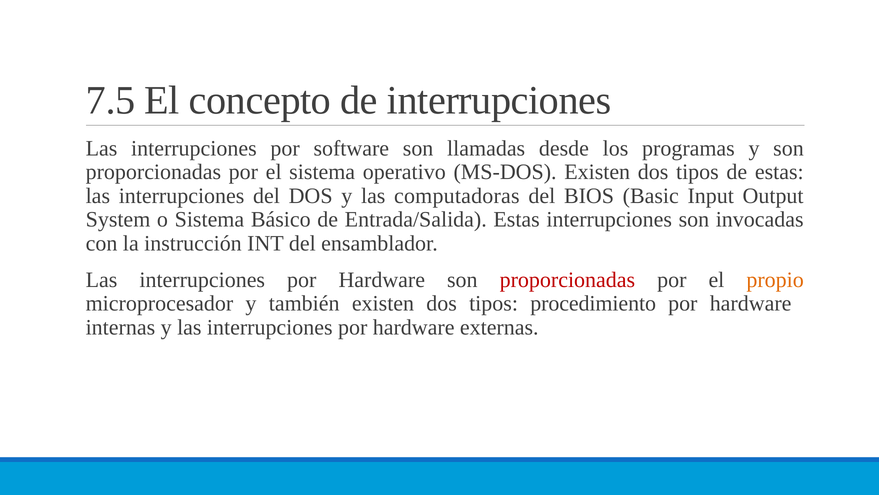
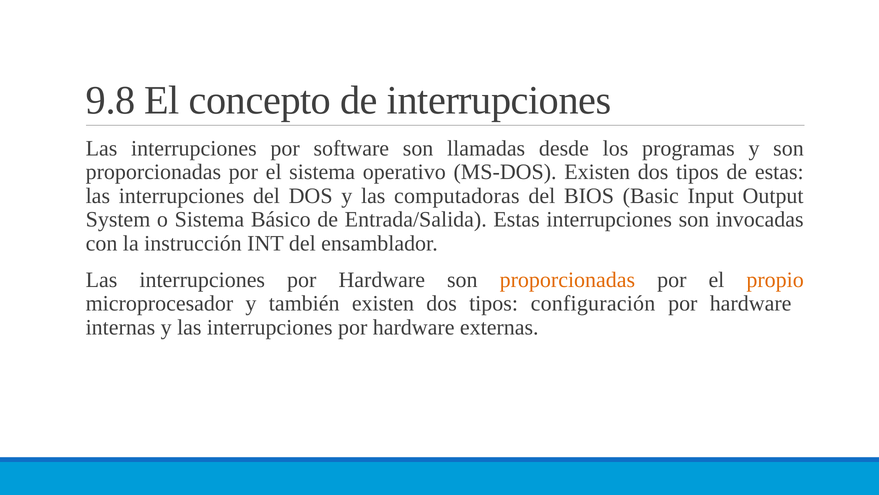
7.5: 7.5 -> 9.8
proporcionadas at (567, 280) colour: red -> orange
procedimiento: procedimiento -> configuración
